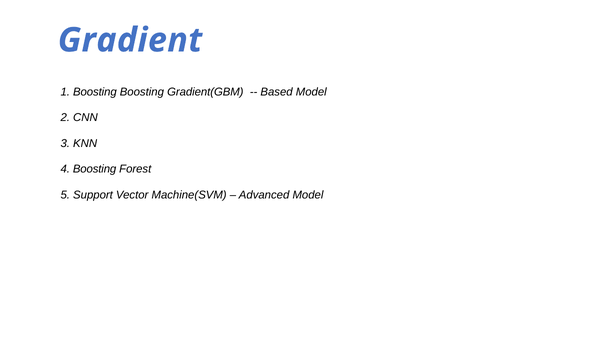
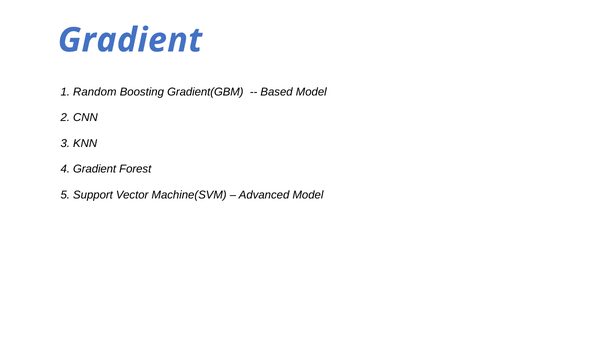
1 Boosting: Boosting -> Random
4 Boosting: Boosting -> Gradient
